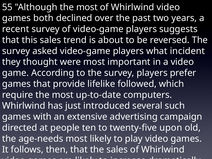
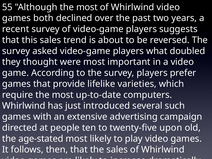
incident: incident -> doubled
followed: followed -> varieties
age-needs: age-needs -> age-stated
